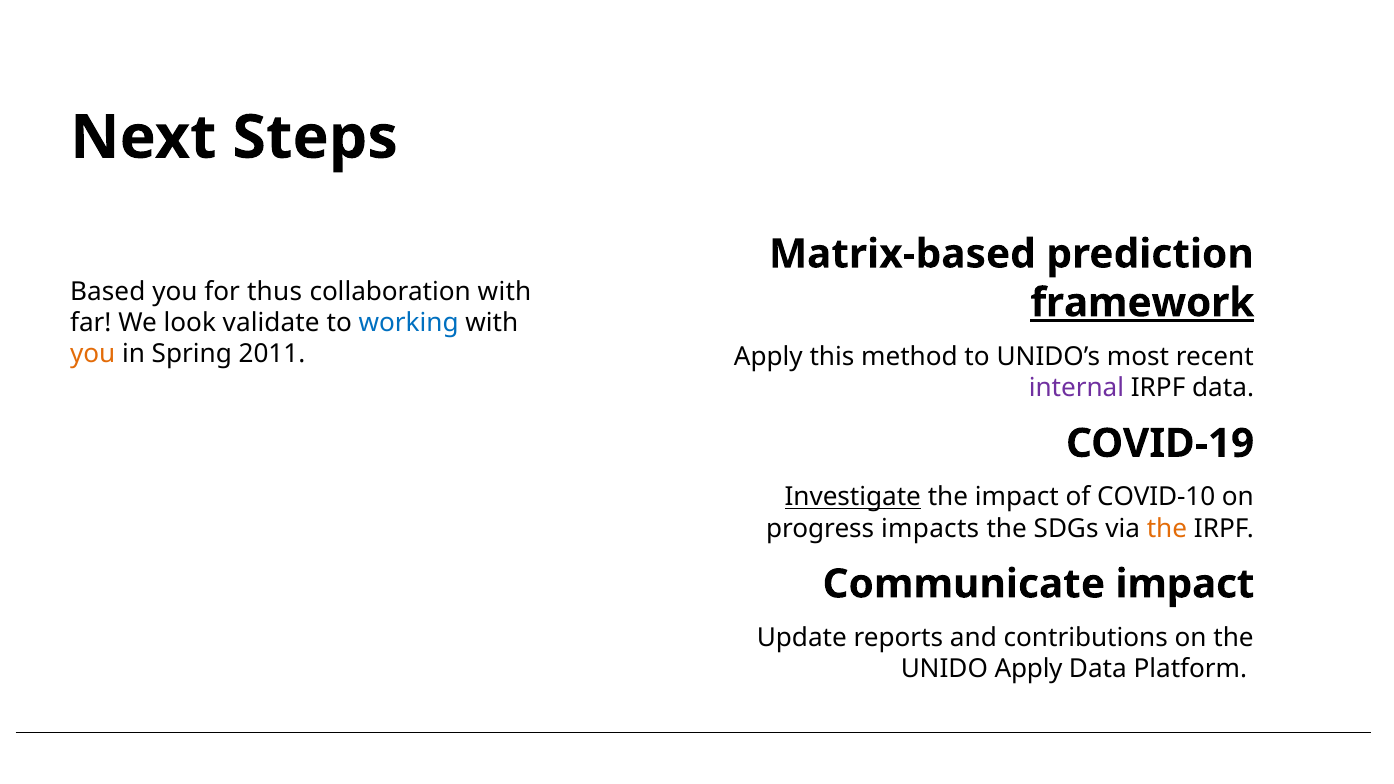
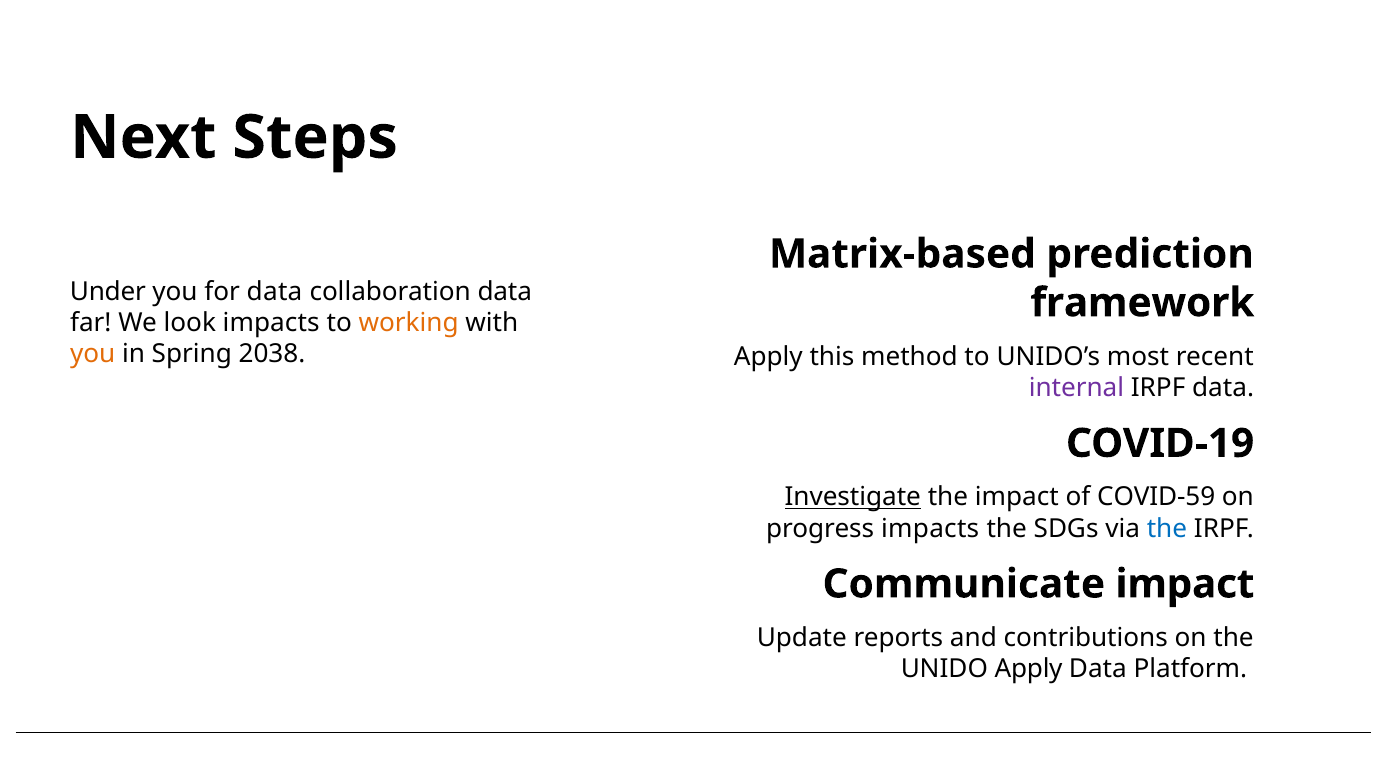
Based: Based -> Under
for thus: thus -> data
collaboration with: with -> data
framework underline: present -> none
look validate: validate -> impacts
working colour: blue -> orange
2011: 2011 -> 2038
COVID-10: COVID-10 -> COVID-59
the at (1167, 529) colour: orange -> blue
